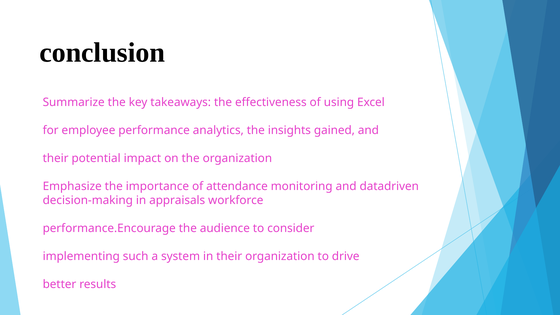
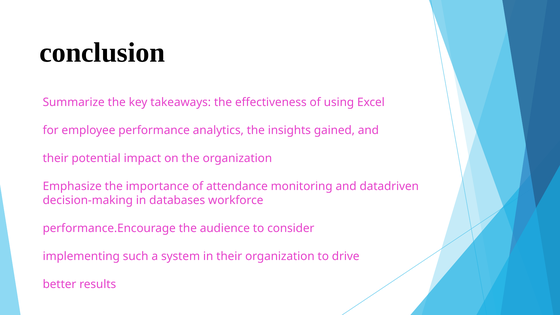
appraisals: appraisals -> databases
